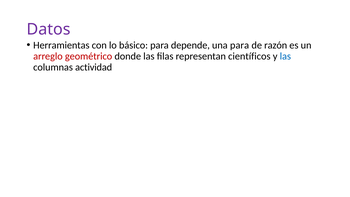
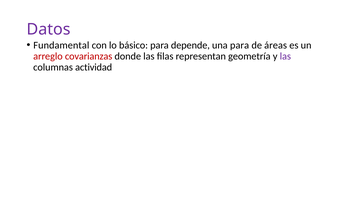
Herramientas: Herramientas -> Fundamental
razón: razón -> áreas
geométrico: geométrico -> covarianzas
científicos: científicos -> geometría
las at (285, 56) colour: blue -> purple
